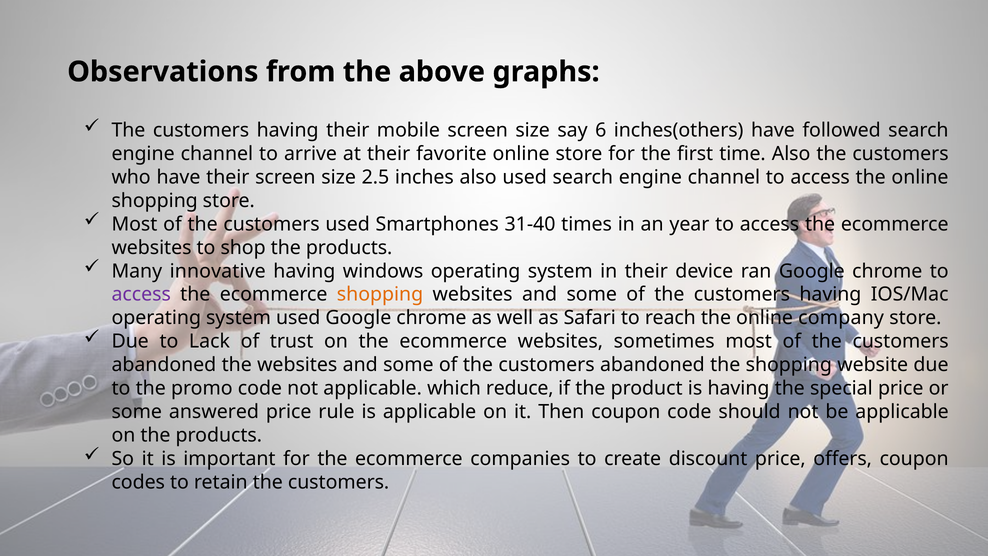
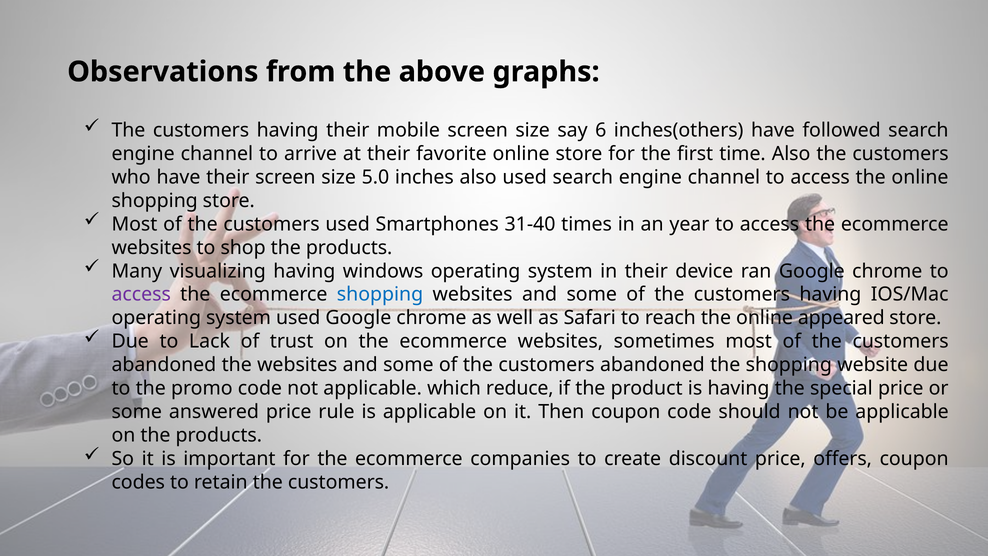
2.5: 2.5 -> 5.0
innovative: innovative -> visualizing
shopping at (380, 294) colour: orange -> blue
company: company -> appeared
